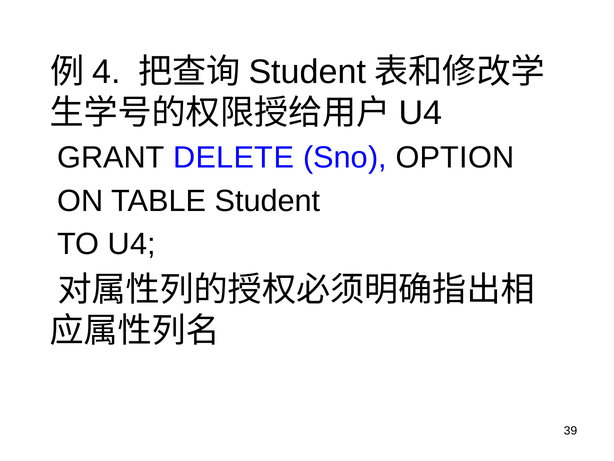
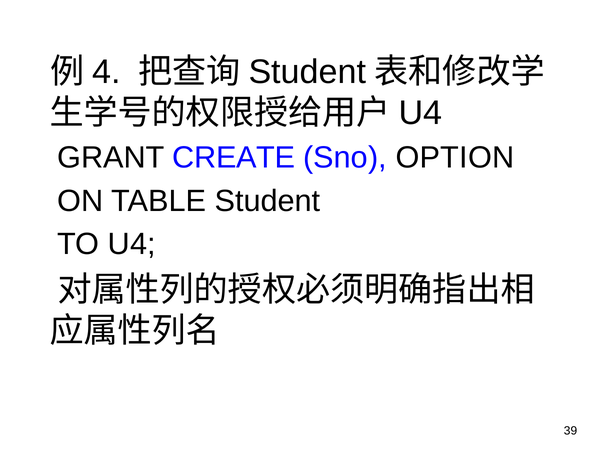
DELETE: DELETE -> CREATE
